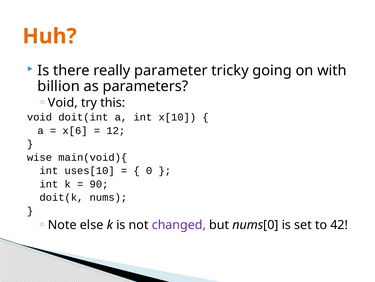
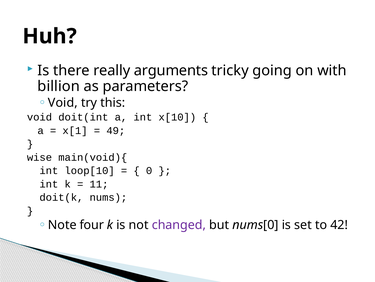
Huh colour: orange -> black
parameter: parameter -> arguments
x[6: x[6 -> x[1
12: 12 -> 49
uses[10: uses[10 -> loop[10
90: 90 -> 11
else: else -> four
